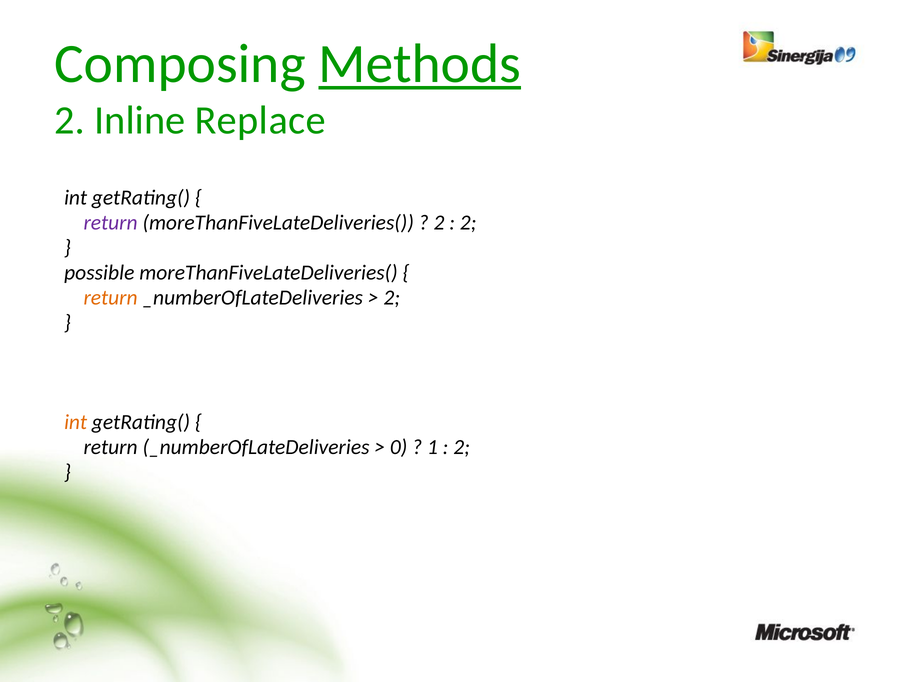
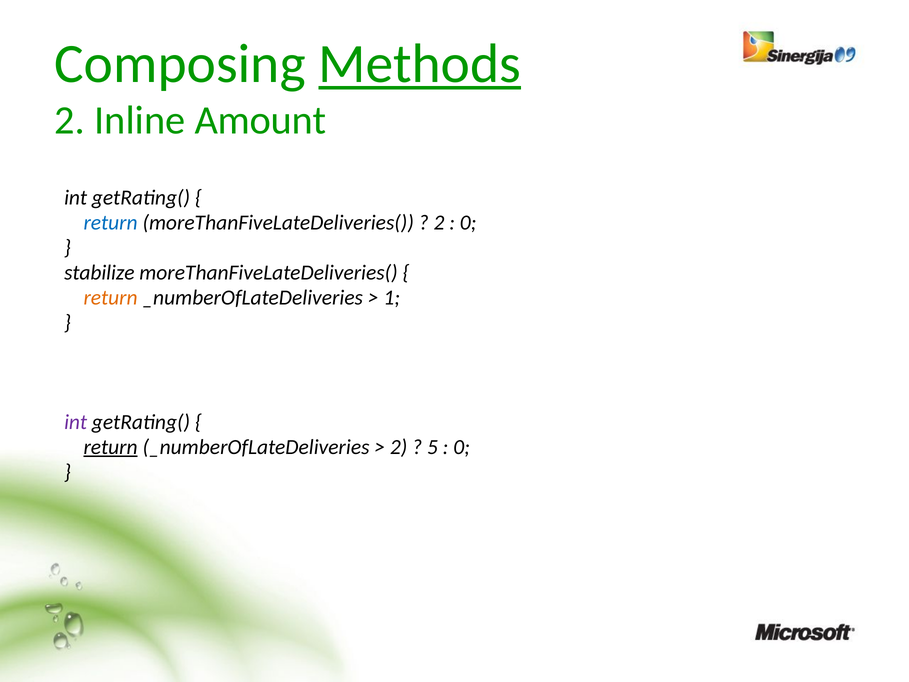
Replace: Replace -> Amount
return at (111, 223) colour: purple -> blue
2 at (468, 223): 2 -> 0
possible: possible -> stabilize
2 at (392, 297): 2 -> 1
int at (76, 422) colour: orange -> purple
return at (111, 447) underline: none -> present
0 at (399, 447): 0 -> 2
1: 1 -> 5
2 at (462, 447): 2 -> 0
